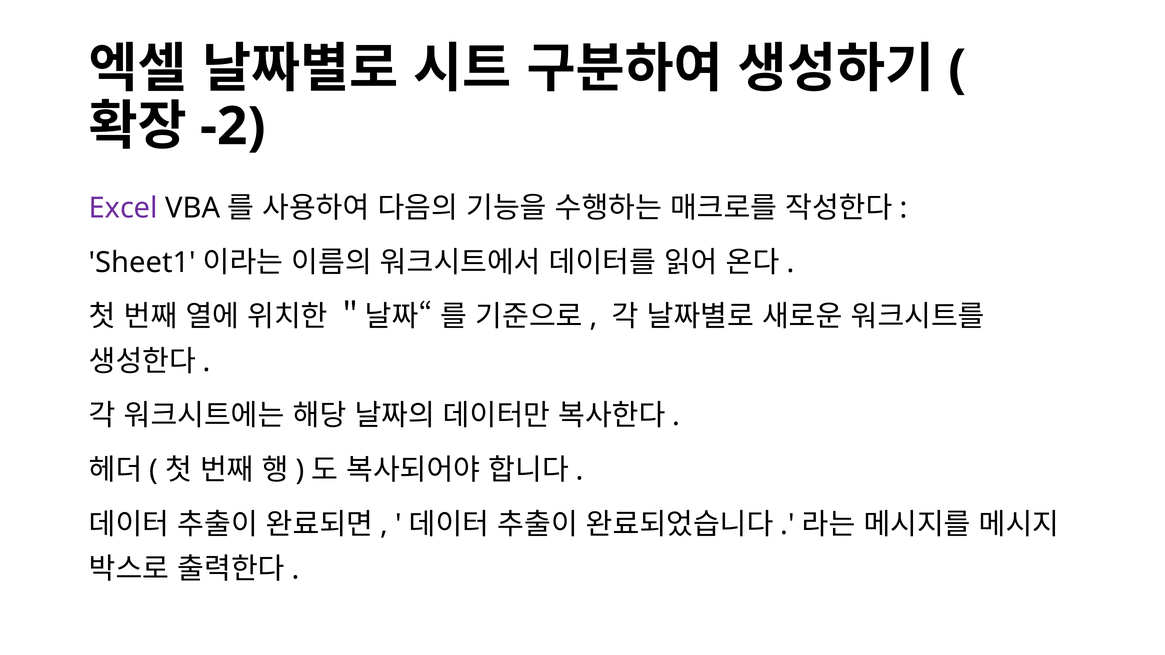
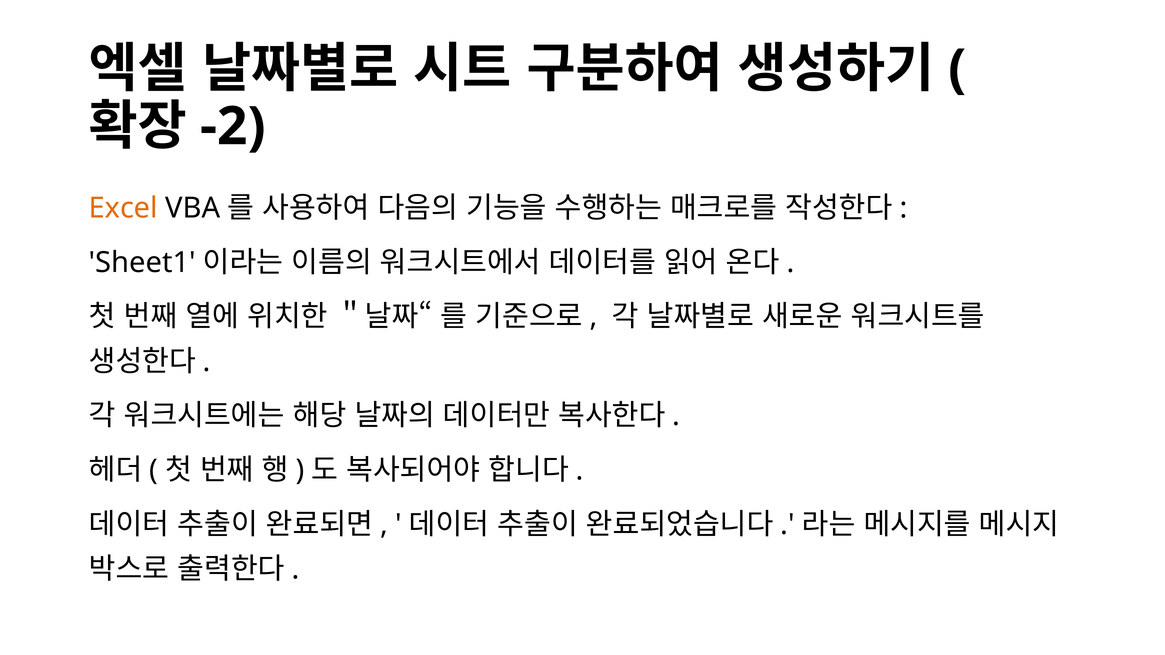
Excel colour: purple -> orange
